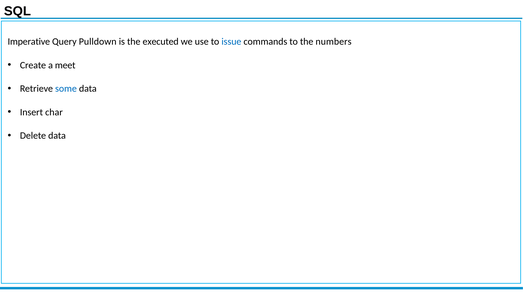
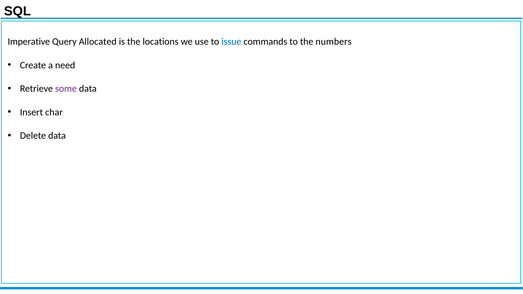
Pulldown: Pulldown -> Allocated
executed: executed -> locations
meet: meet -> need
some colour: blue -> purple
